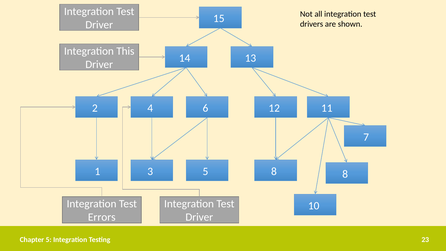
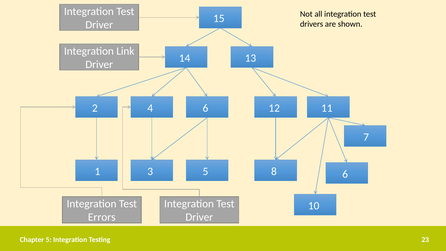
This: This -> Link
8 8: 8 -> 6
